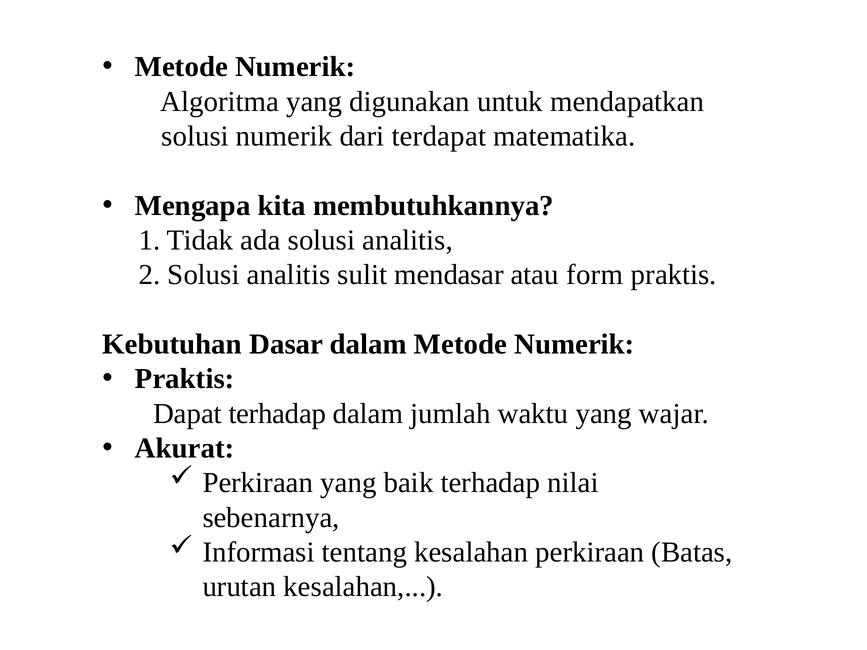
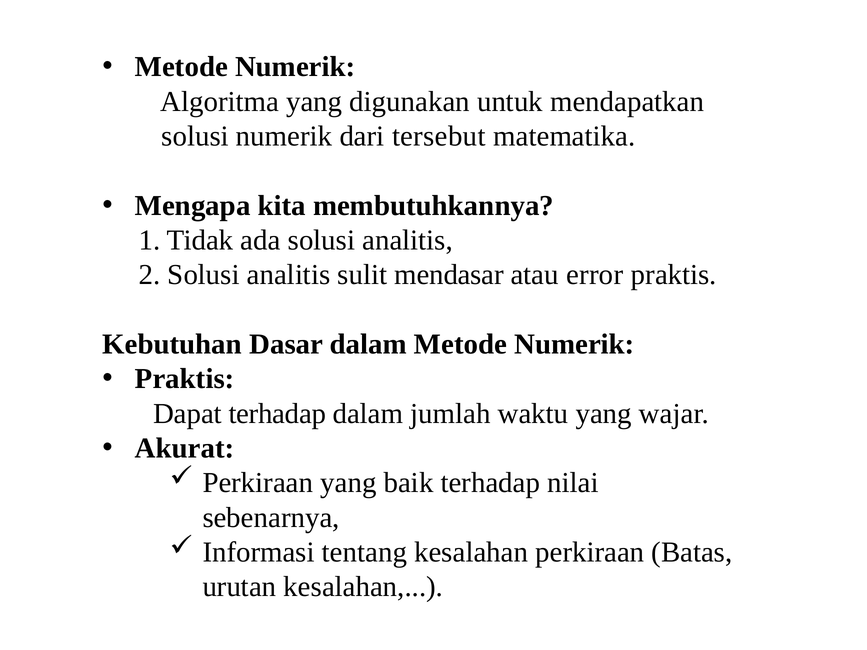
terdapat: terdapat -> tersebut
form: form -> error
